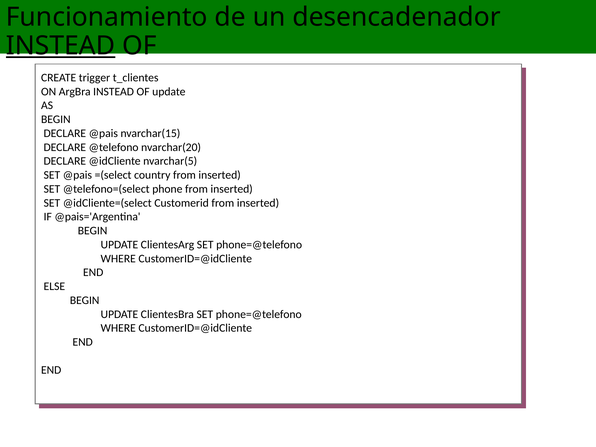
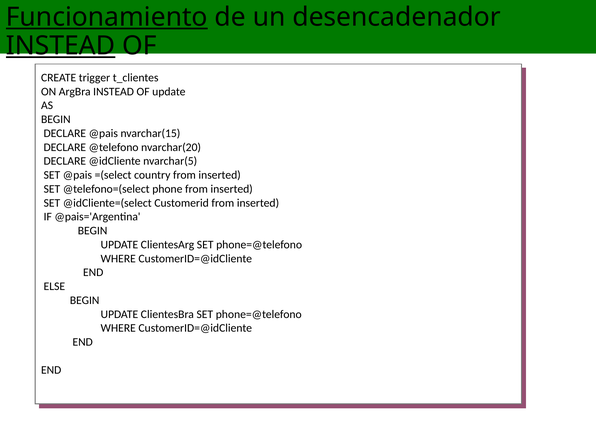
Funcionamiento underline: none -> present
